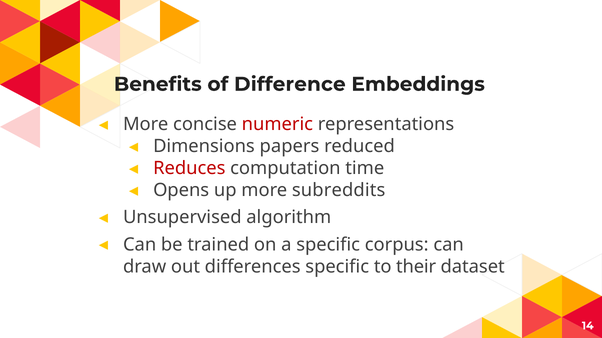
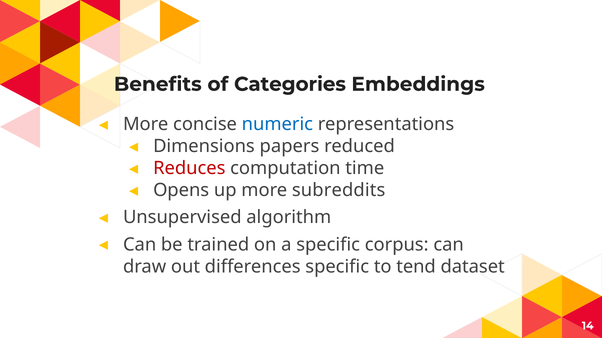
Difference: Difference -> Categories
numeric colour: red -> blue
their: their -> tend
